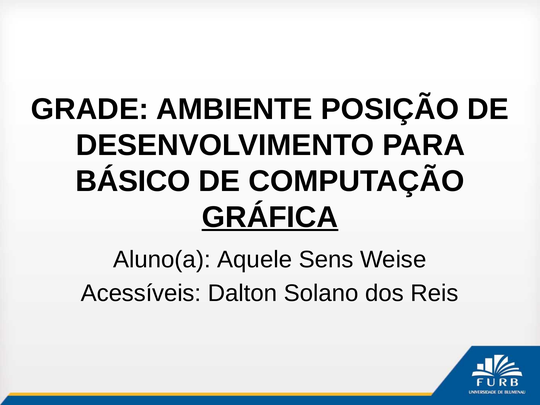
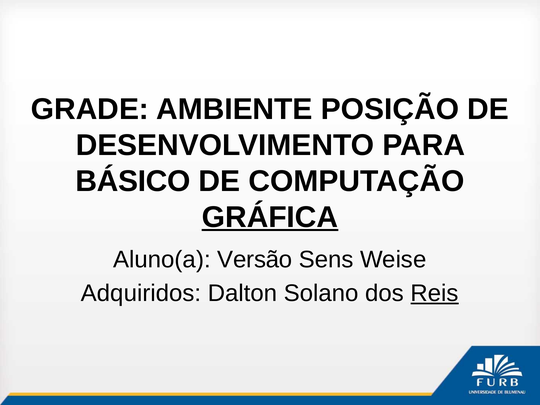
Aquele: Aquele -> Versão
Acessíveis: Acessíveis -> Adquiridos
Reis underline: none -> present
